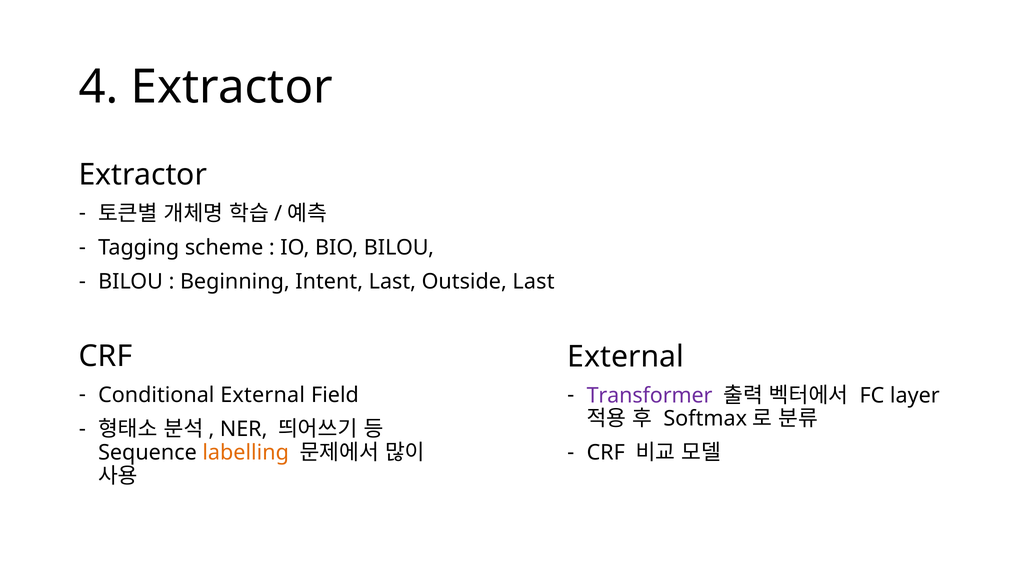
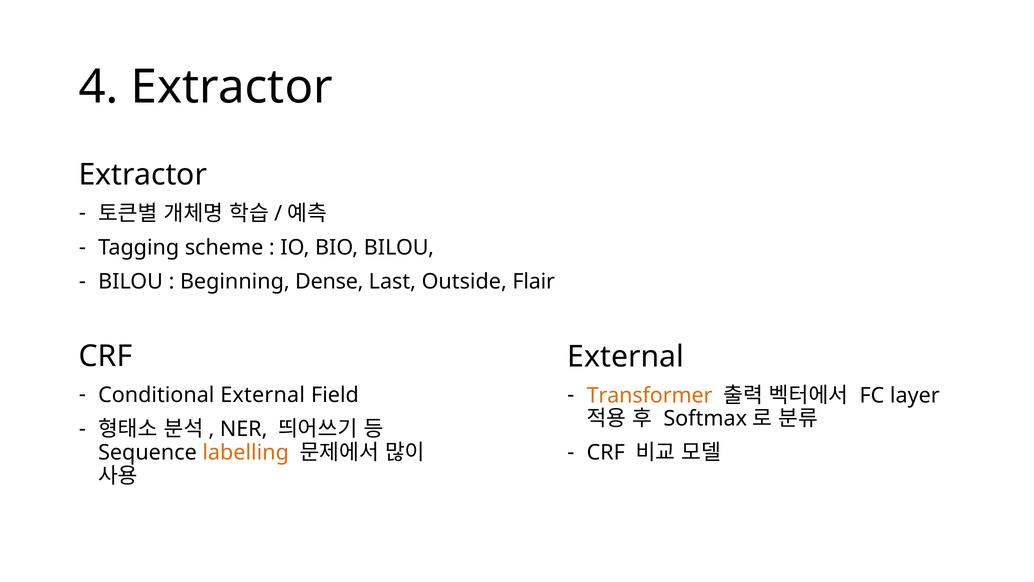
Intent: Intent -> Dense
Outside Last: Last -> Flair
Transformer colour: purple -> orange
